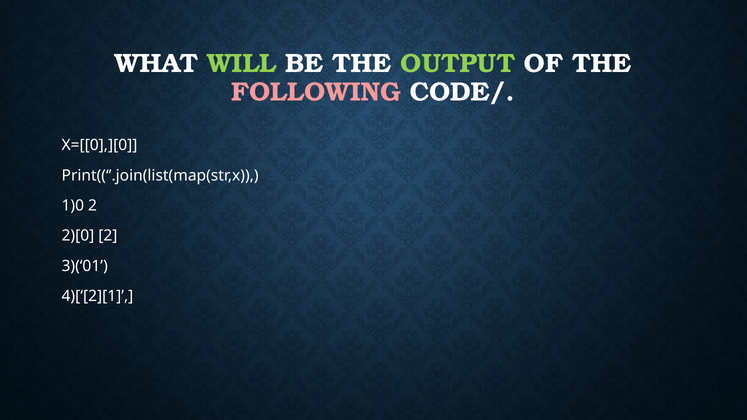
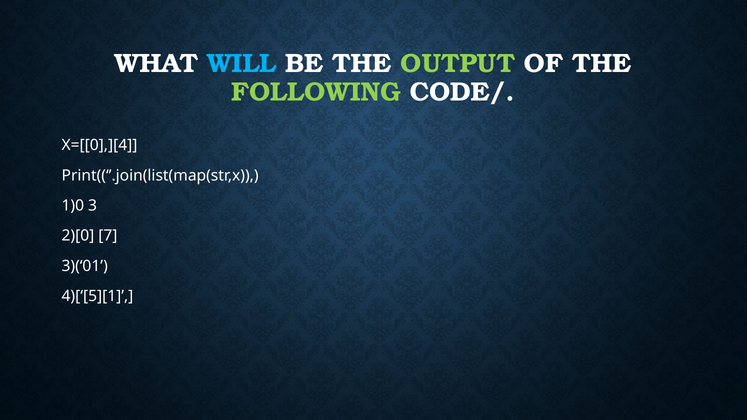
WILL colour: light green -> light blue
FOLLOWING colour: pink -> light green
X=[[0],][0: X=[[0],][0 -> X=[[0],][4
1)0 2: 2 -> 3
2)[0 2: 2 -> 7
4)[‘[2][1: 4)[‘[2][1 -> 4)[‘[5][1
